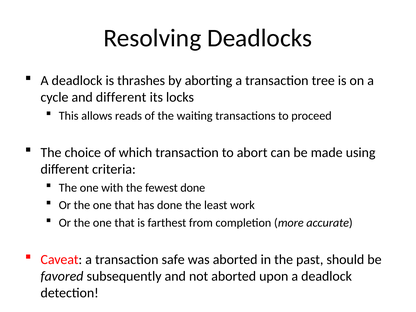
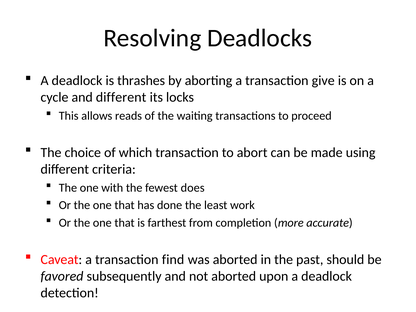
tree: tree -> give
fewest done: done -> does
safe: safe -> find
